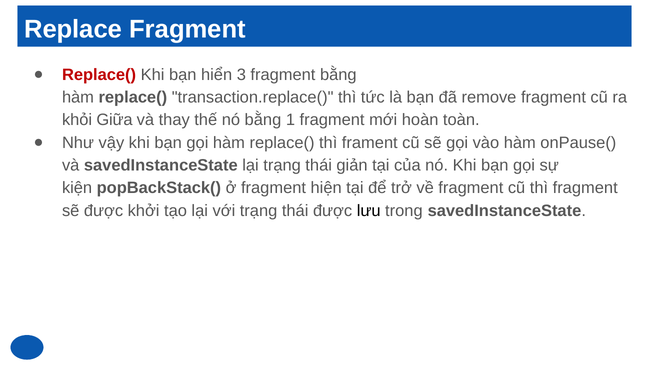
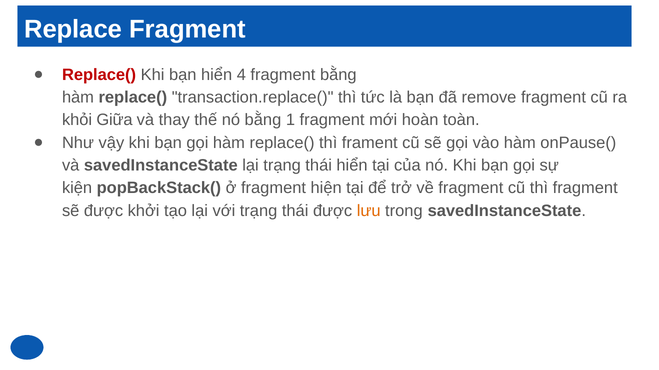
3: 3 -> 4
thái giản: giản -> hiển
lưu colour: black -> orange
